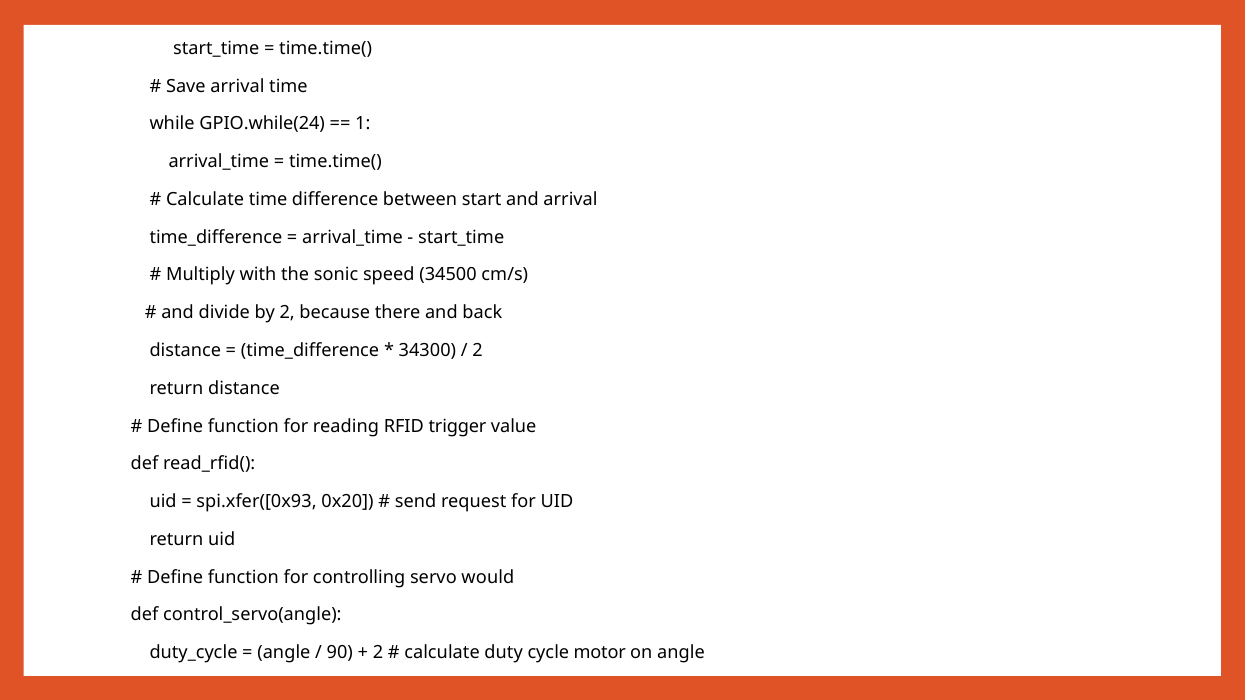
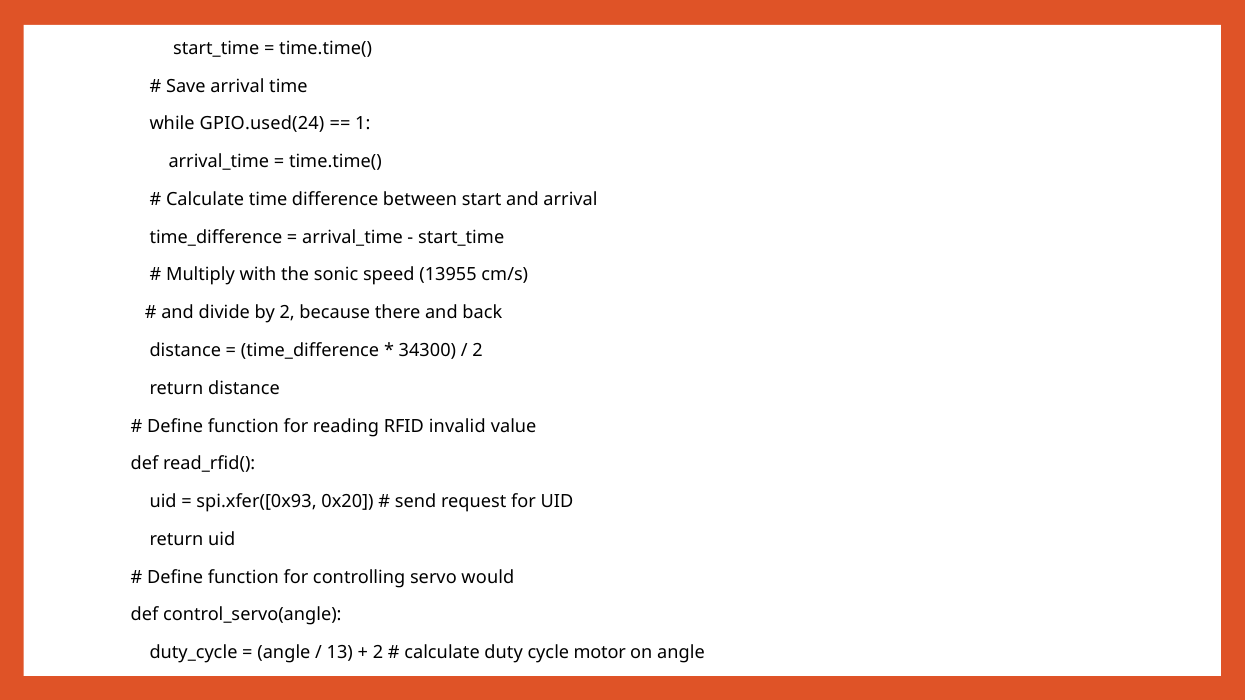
GPIO.while(24: GPIO.while(24 -> GPIO.used(24
34500: 34500 -> 13955
trigger: trigger -> invalid
90: 90 -> 13
